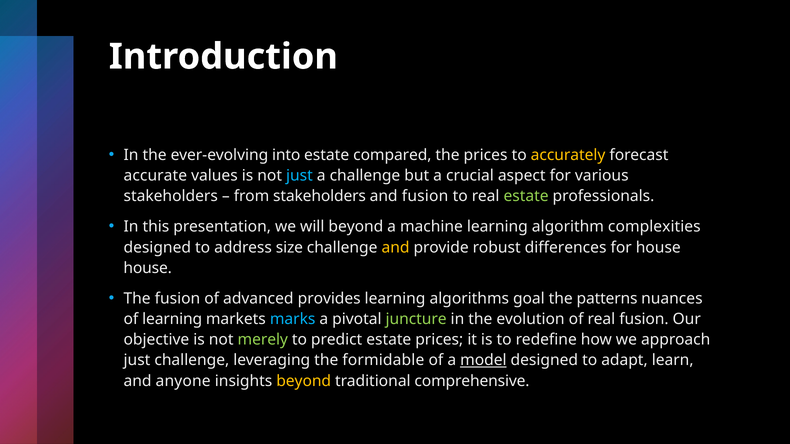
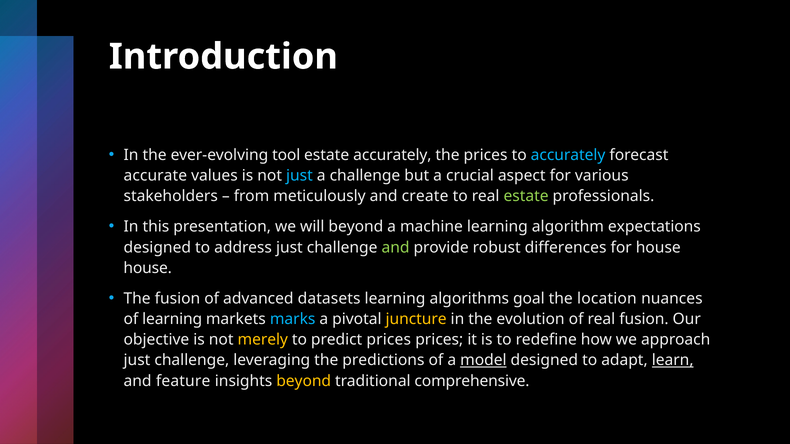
into: into -> tool
estate compared: compared -> accurately
accurately at (568, 155) colour: yellow -> light blue
from stakeholders: stakeholders -> meticulously
and fusion: fusion -> create
complexities: complexities -> expectations
address size: size -> just
and at (396, 248) colour: yellow -> light green
provides: provides -> datasets
patterns: patterns -> location
juncture colour: light green -> yellow
merely colour: light green -> yellow
predict estate: estate -> prices
formidable: formidable -> predictions
learn underline: none -> present
anyone: anyone -> feature
